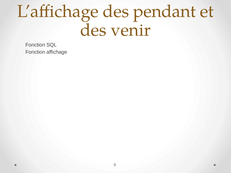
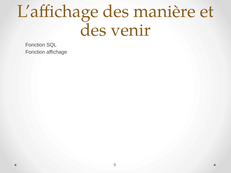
pendant: pendant -> manière
